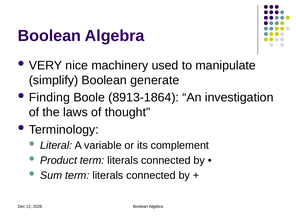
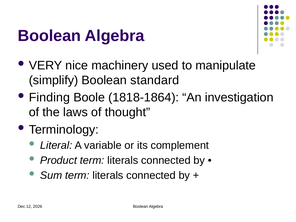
generate: generate -> standard
8913-1864: 8913-1864 -> 1818-1864
